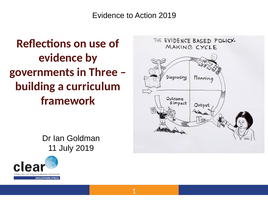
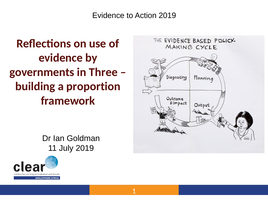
curriculum: curriculum -> proportion
